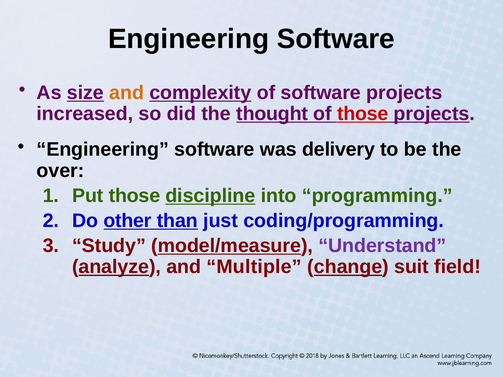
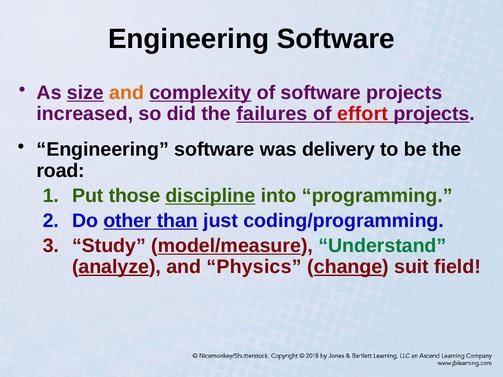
thought: thought -> failures
of those: those -> effort
over: over -> road
Understand colour: purple -> green
Multiple: Multiple -> Physics
